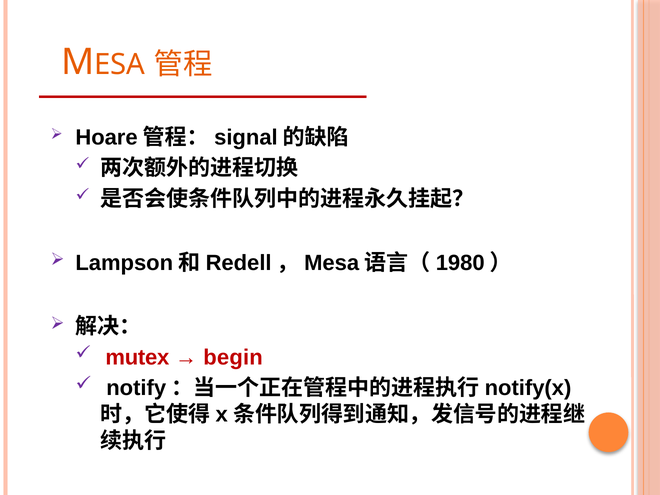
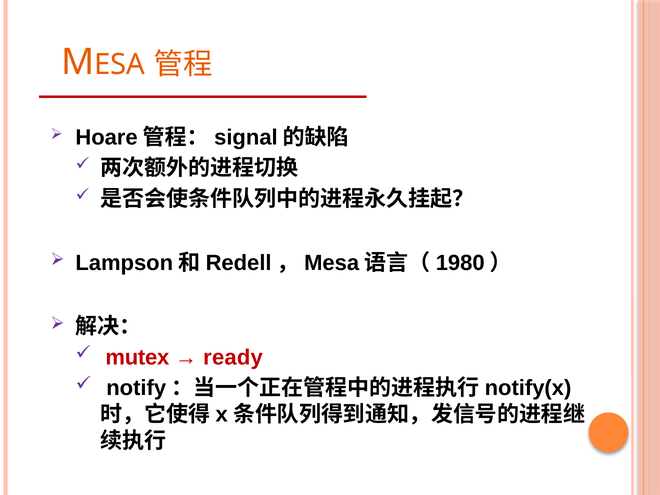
begin: begin -> ready
